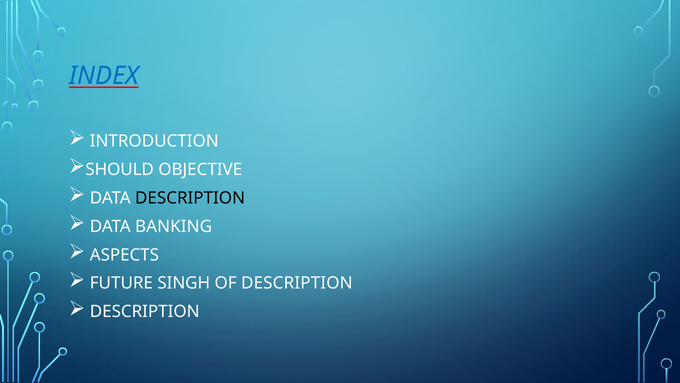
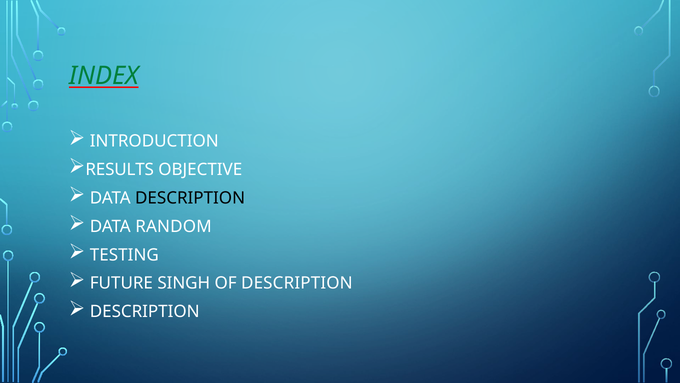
INDEX colour: blue -> green
SHOULD: SHOULD -> RESULTS
BANKING: BANKING -> RANDOM
ASPECTS: ASPECTS -> TESTING
